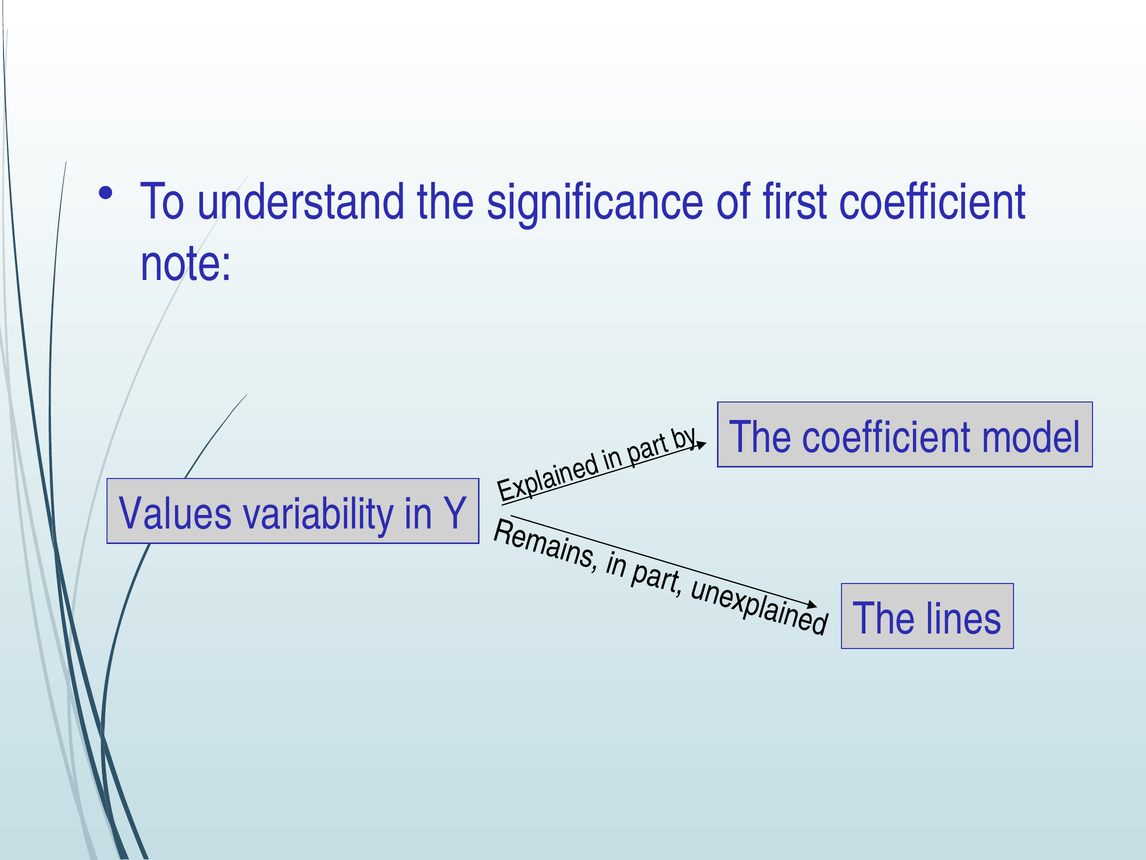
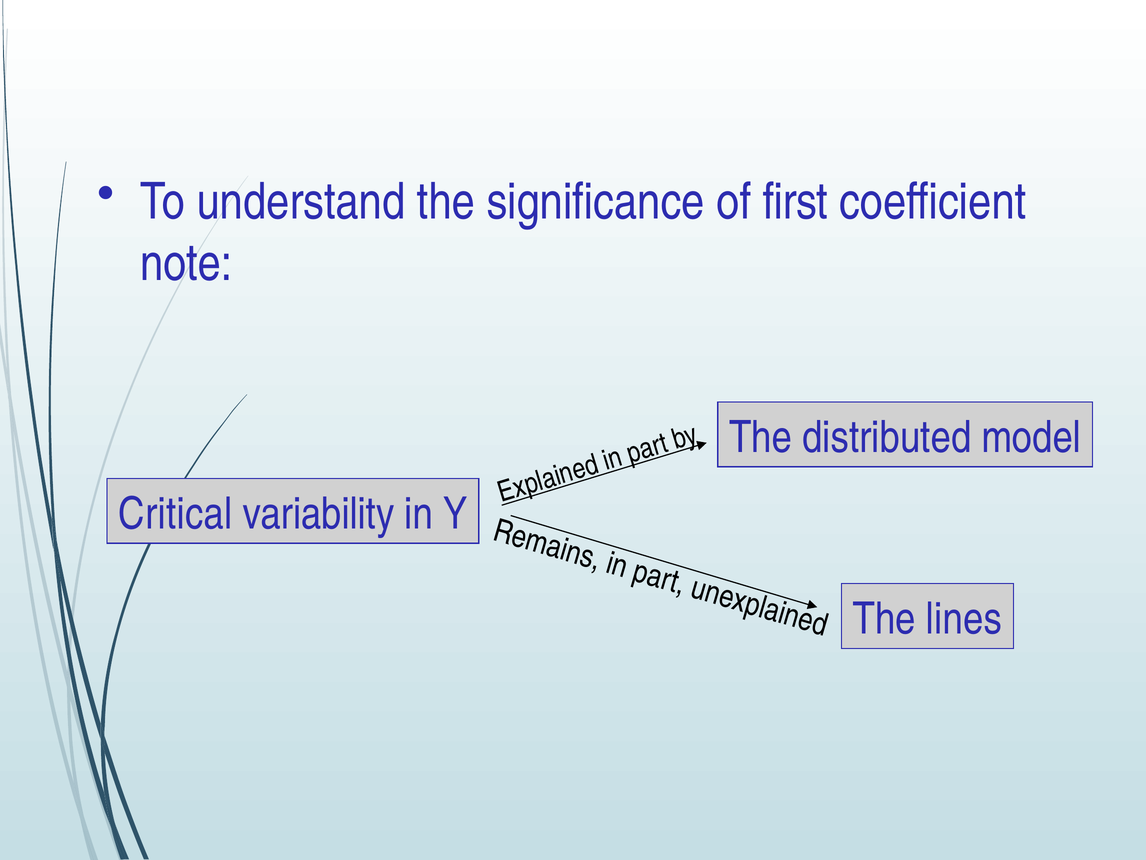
The coefficient: coefficient -> distributed
Values: Values -> Critical
